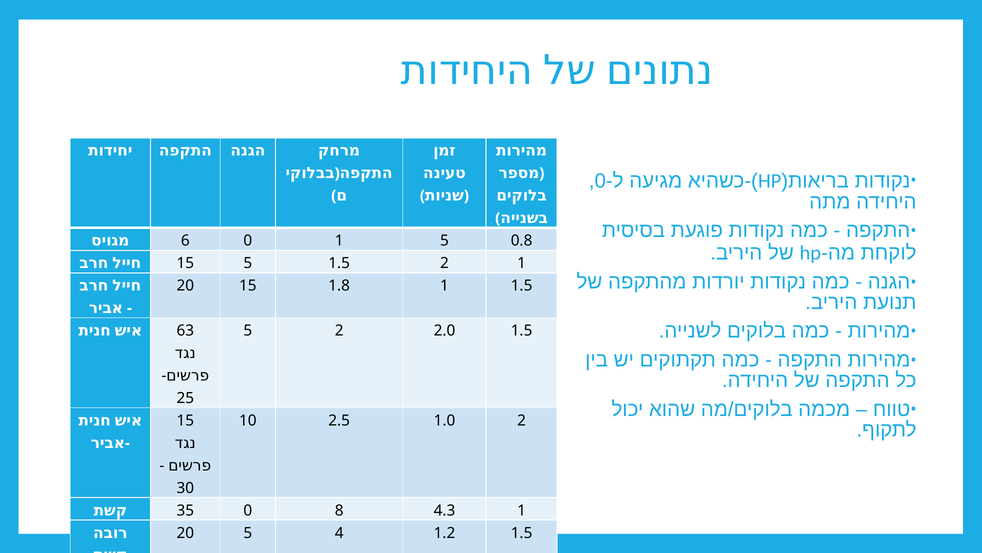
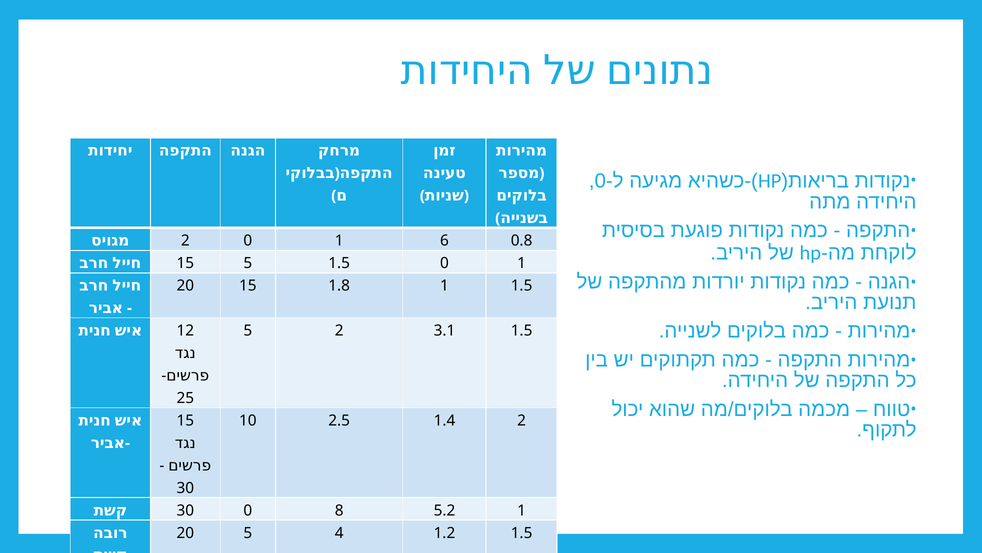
6 at (185, 240): 6 -> 2
1 5: 5 -> 6
1.5 2: 2 -> 0
63: 63 -> 12
2.0: 2.0 -> 3.1
1.0: 1.0 -> 1.4
35 at (185, 510): 35 -> 30
4.3: 4.3 -> 5.2
